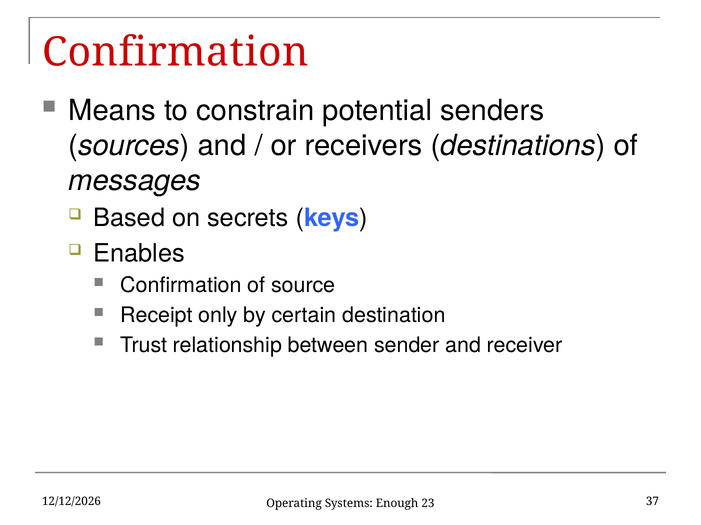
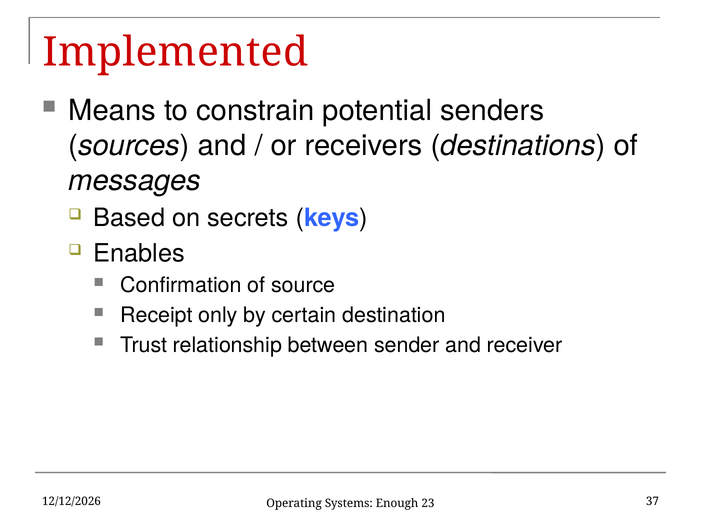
Confirmation at (175, 52): Confirmation -> Implemented
